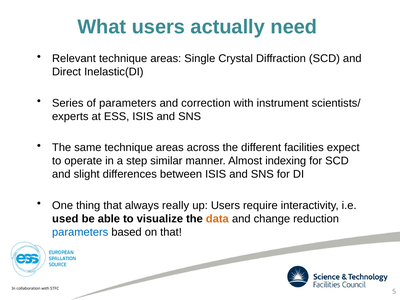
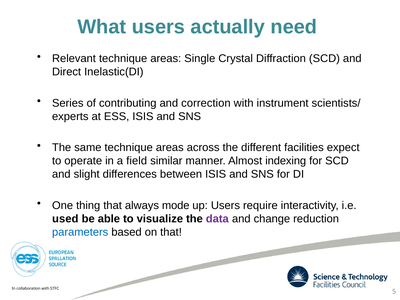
of parameters: parameters -> contributing
step: step -> field
really: really -> mode
data colour: orange -> purple
